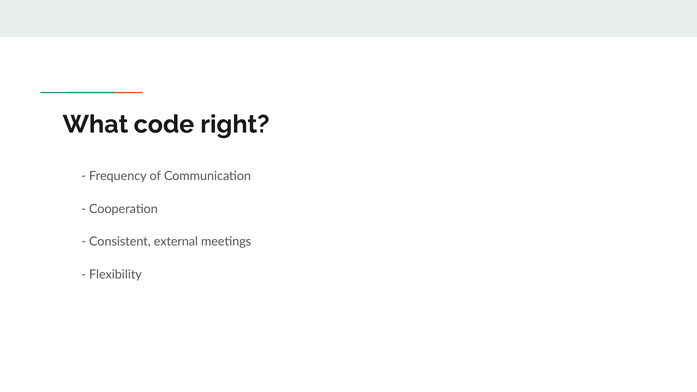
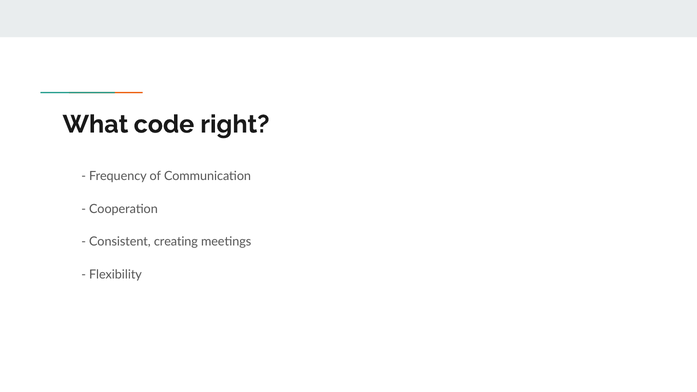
external: external -> creating
